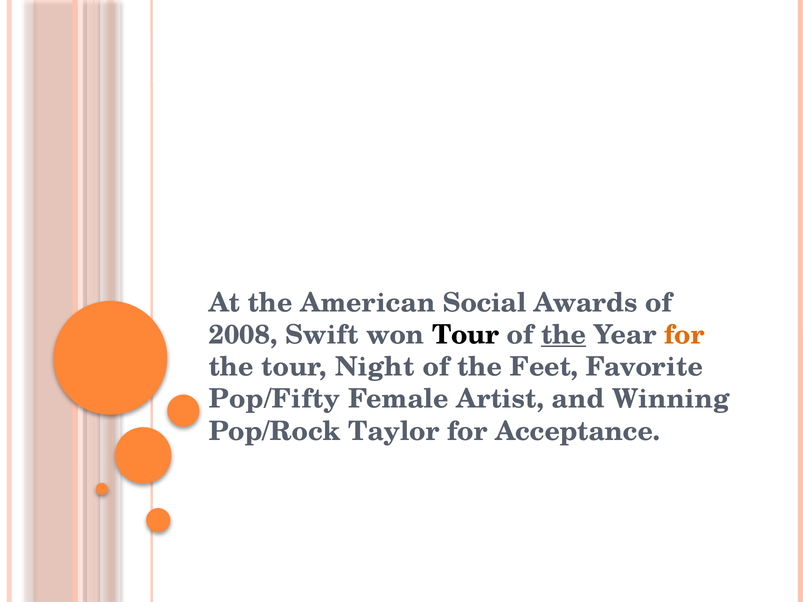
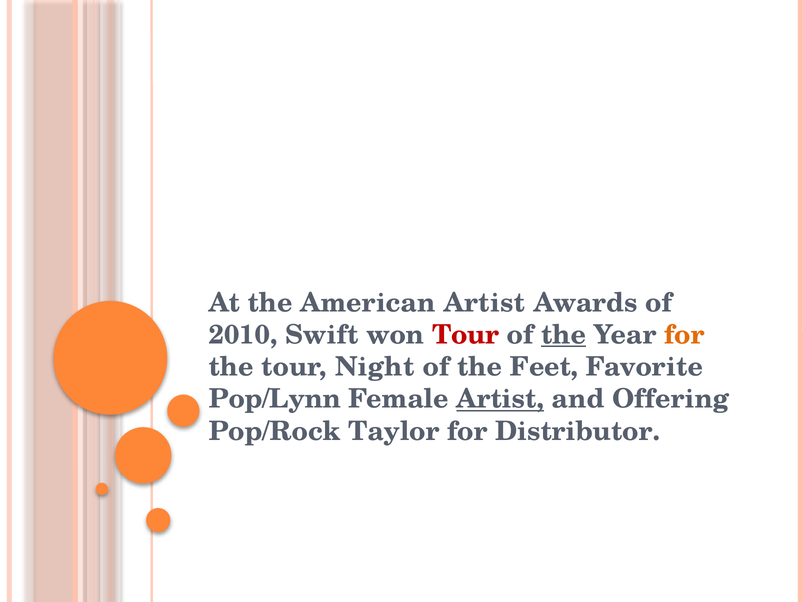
American Social: Social -> Artist
2008: 2008 -> 2010
Tour at (466, 335) colour: black -> red
Pop/Fifty: Pop/Fifty -> Pop/Lynn
Artist at (500, 399) underline: none -> present
Winning: Winning -> Offering
Acceptance: Acceptance -> Distributor
